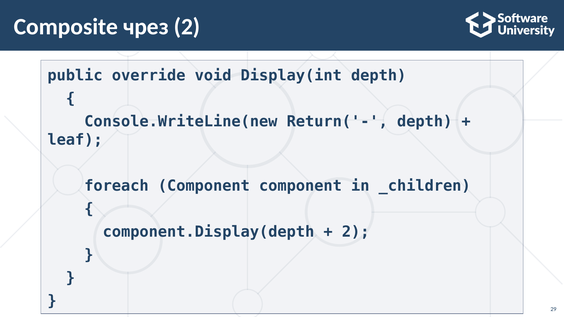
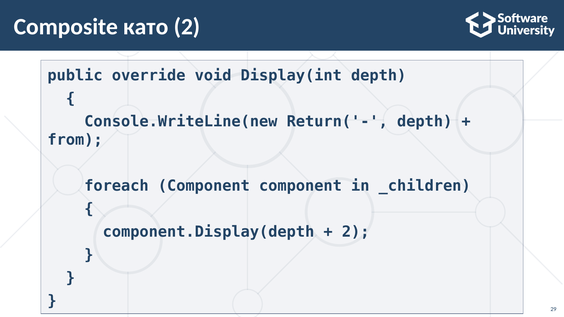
чрез: чрез -> като
leaf: leaf -> from
